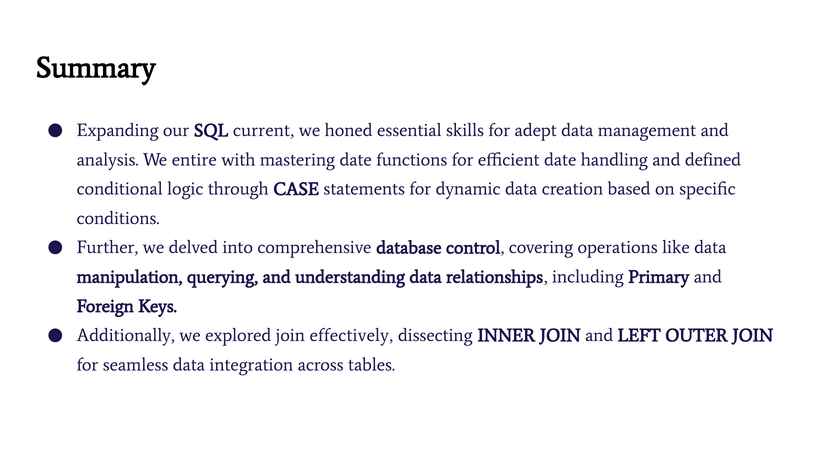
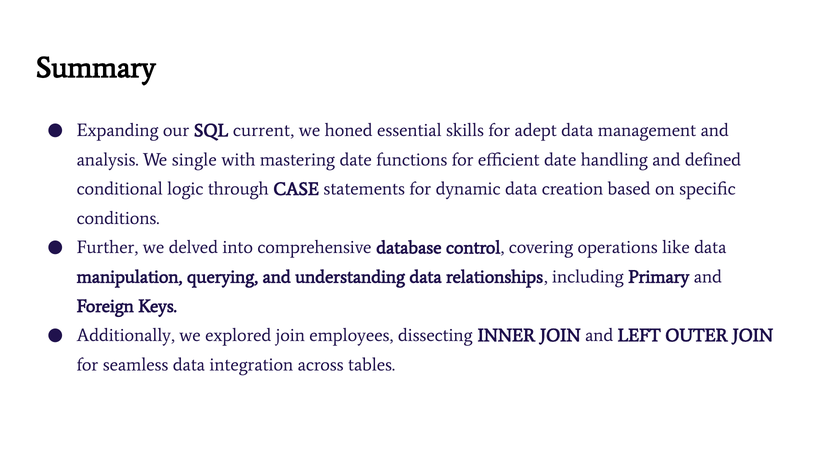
entire: entire -> single
effectively: effectively -> employees
